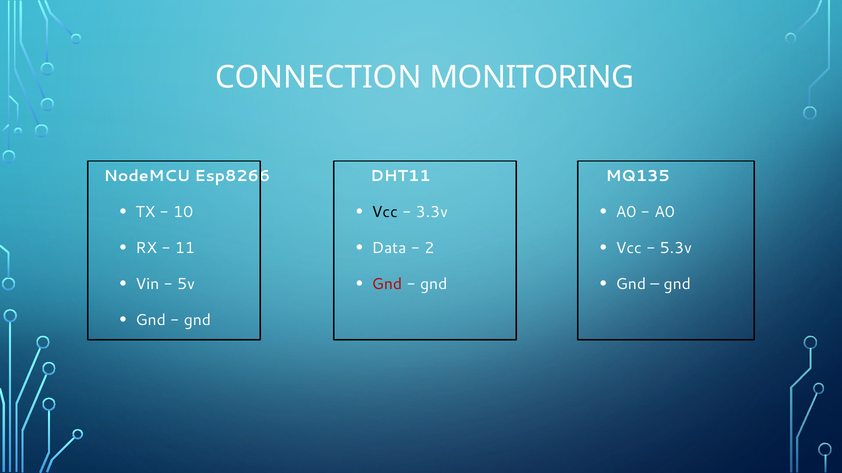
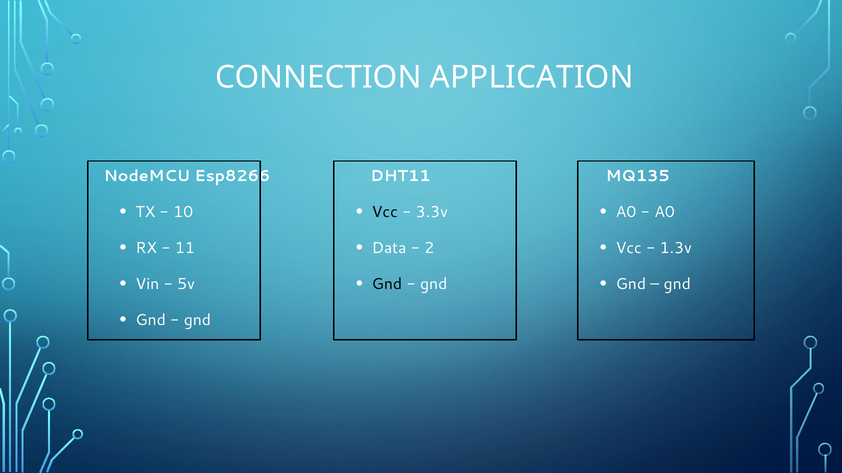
MONITORING: MONITORING -> APPLICATION
5.3v: 5.3v -> 1.3v
Gnd at (387, 284) colour: red -> black
